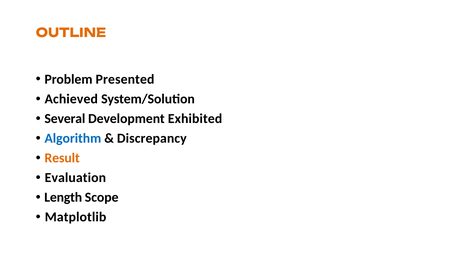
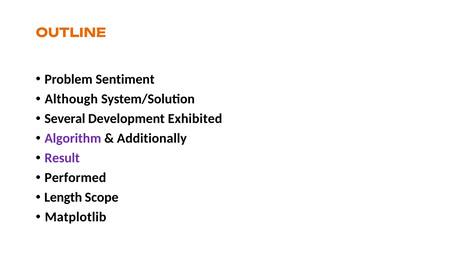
Presented: Presented -> Sentiment
Achieved: Achieved -> Although
Algorithm colour: blue -> purple
Discrepancy: Discrepancy -> Additionally
Result colour: orange -> purple
Evaluation: Evaluation -> Performed
